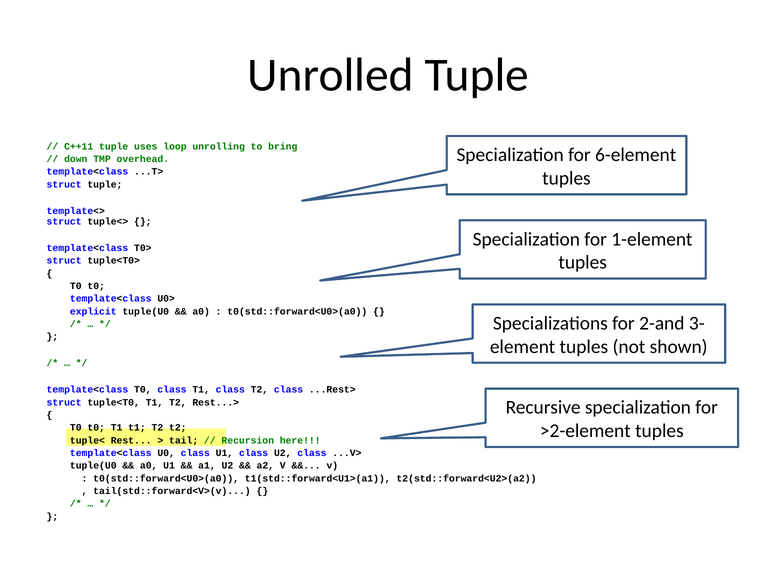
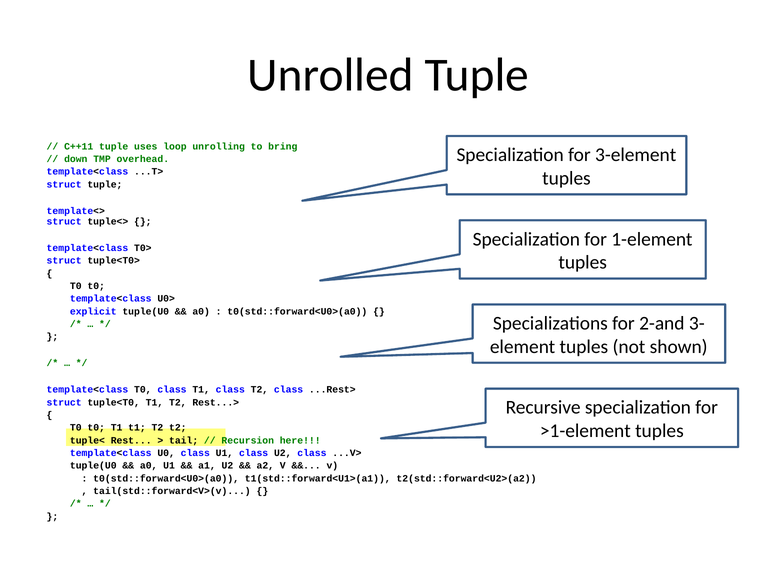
6-element: 6-element -> 3-element
>2-element: >2-element -> >1-element
